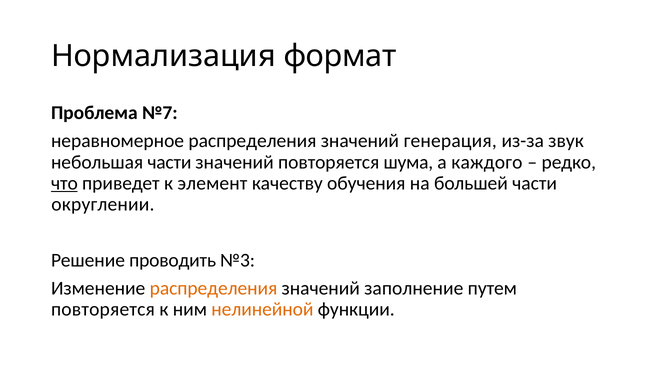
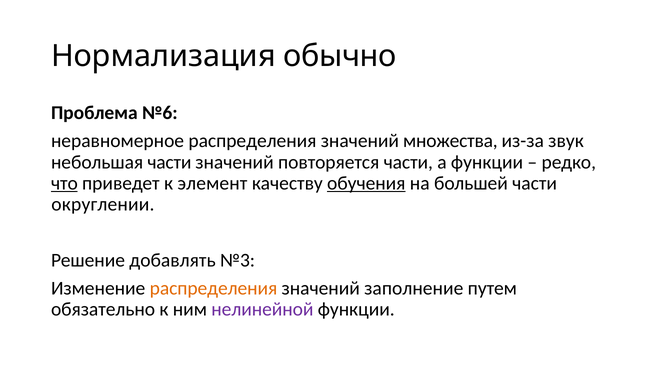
формат: формат -> обычно
№7: №7 -> №6
генерация: генерация -> множества
повторяется шума: шума -> части
а каждого: каждого -> функции
обучения underline: none -> present
проводить: проводить -> добавлять
повторяется at (103, 310): повторяется -> обязательно
нелинейной colour: orange -> purple
